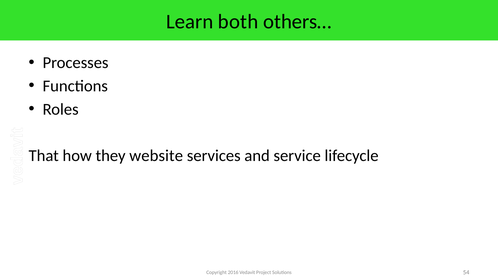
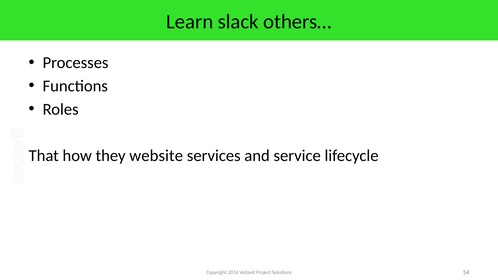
both: both -> slack
